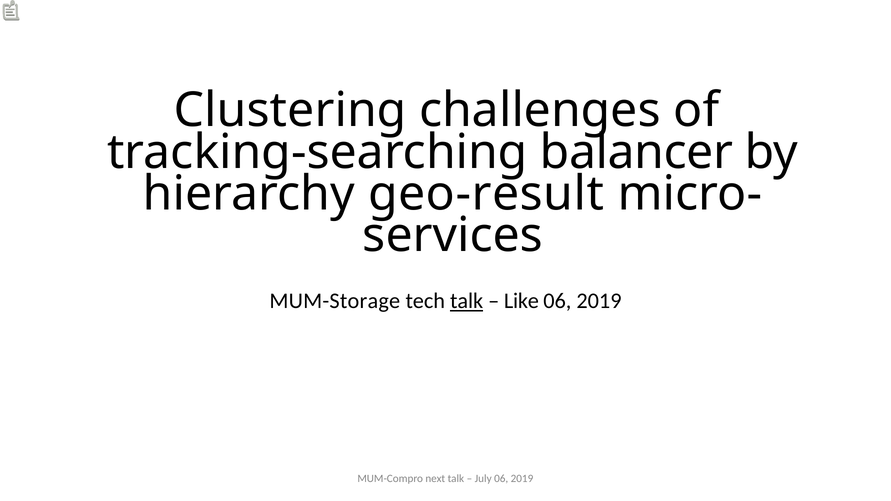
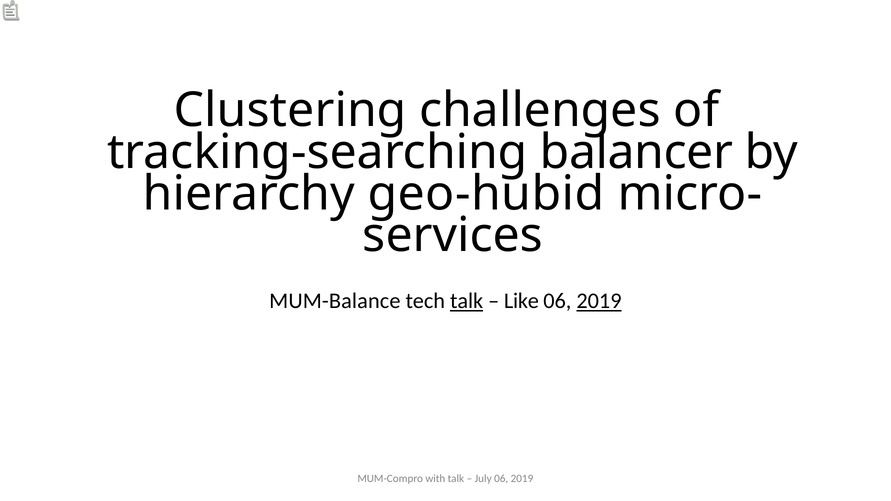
geo-result: geo-result -> geo-hubid
MUM-Storage: MUM-Storage -> MUM-Balance
2019 at (599, 301) underline: none -> present
next: next -> with
